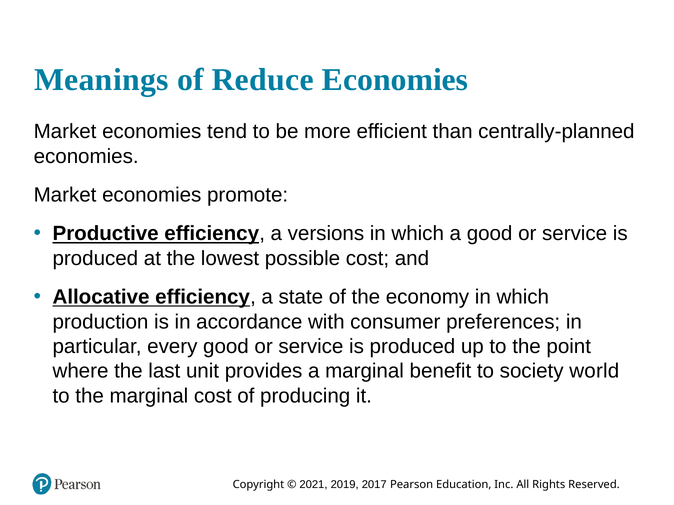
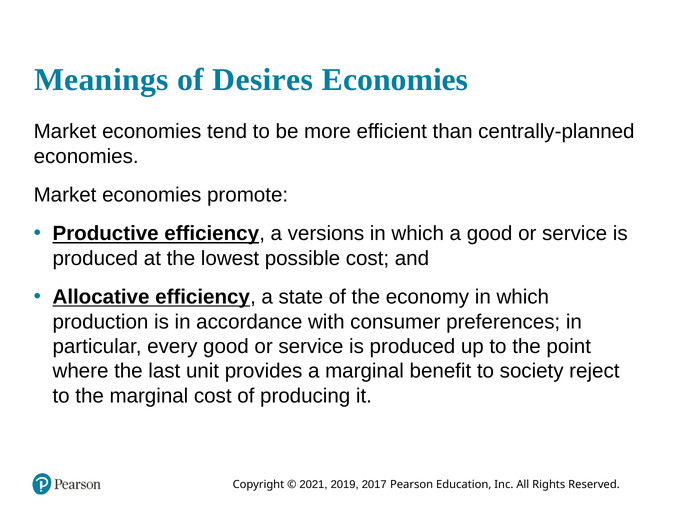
Reduce: Reduce -> Desires
world: world -> reject
